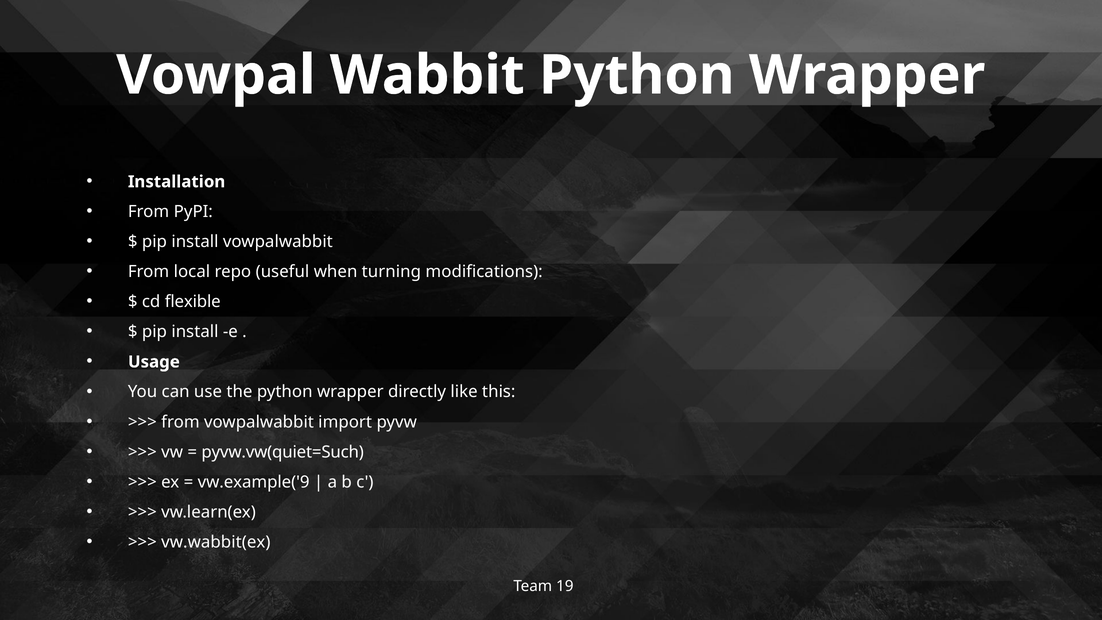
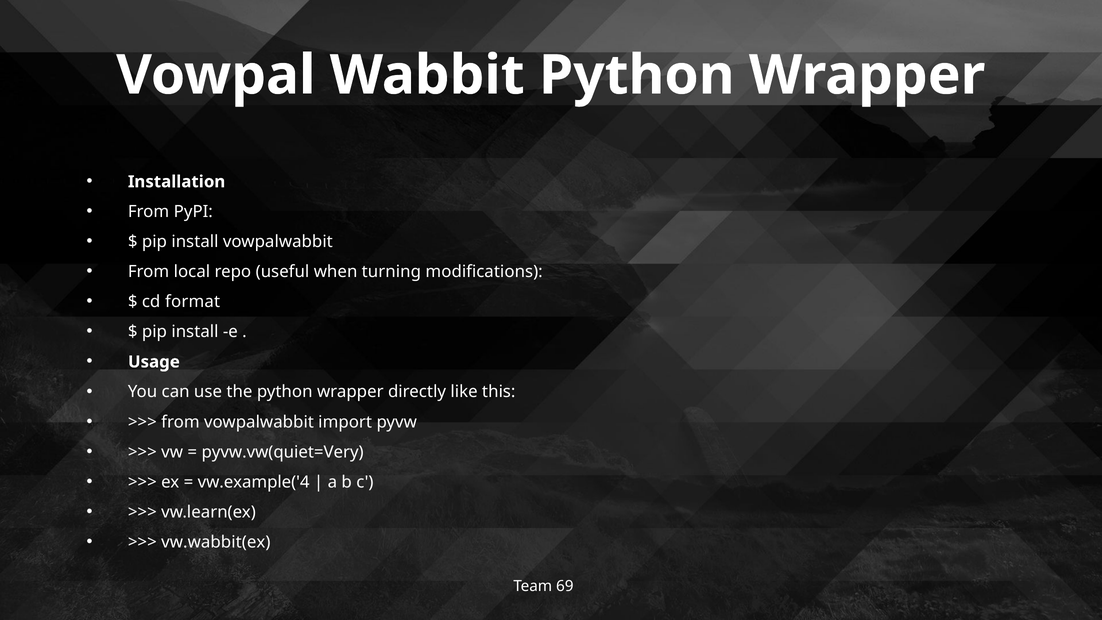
flexible: flexible -> format
pyvw.vw(quiet=Such: pyvw.vw(quiet=Such -> pyvw.vw(quiet=Very
vw.example('9: vw.example('9 -> vw.example('4
19: 19 -> 69
